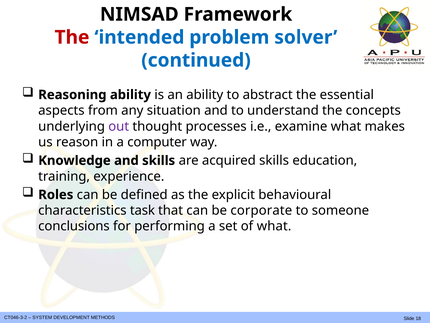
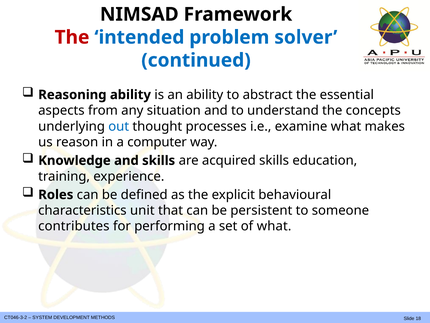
out colour: purple -> blue
task: task -> unit
corporate: corporate -> persistent
conclusions: conclusions -> contributes
